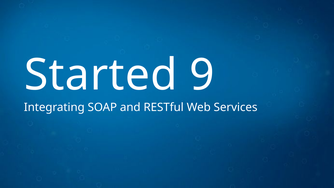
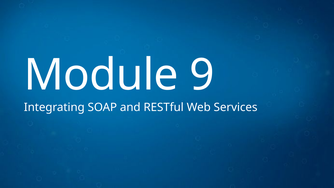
Started: Started -> Module
